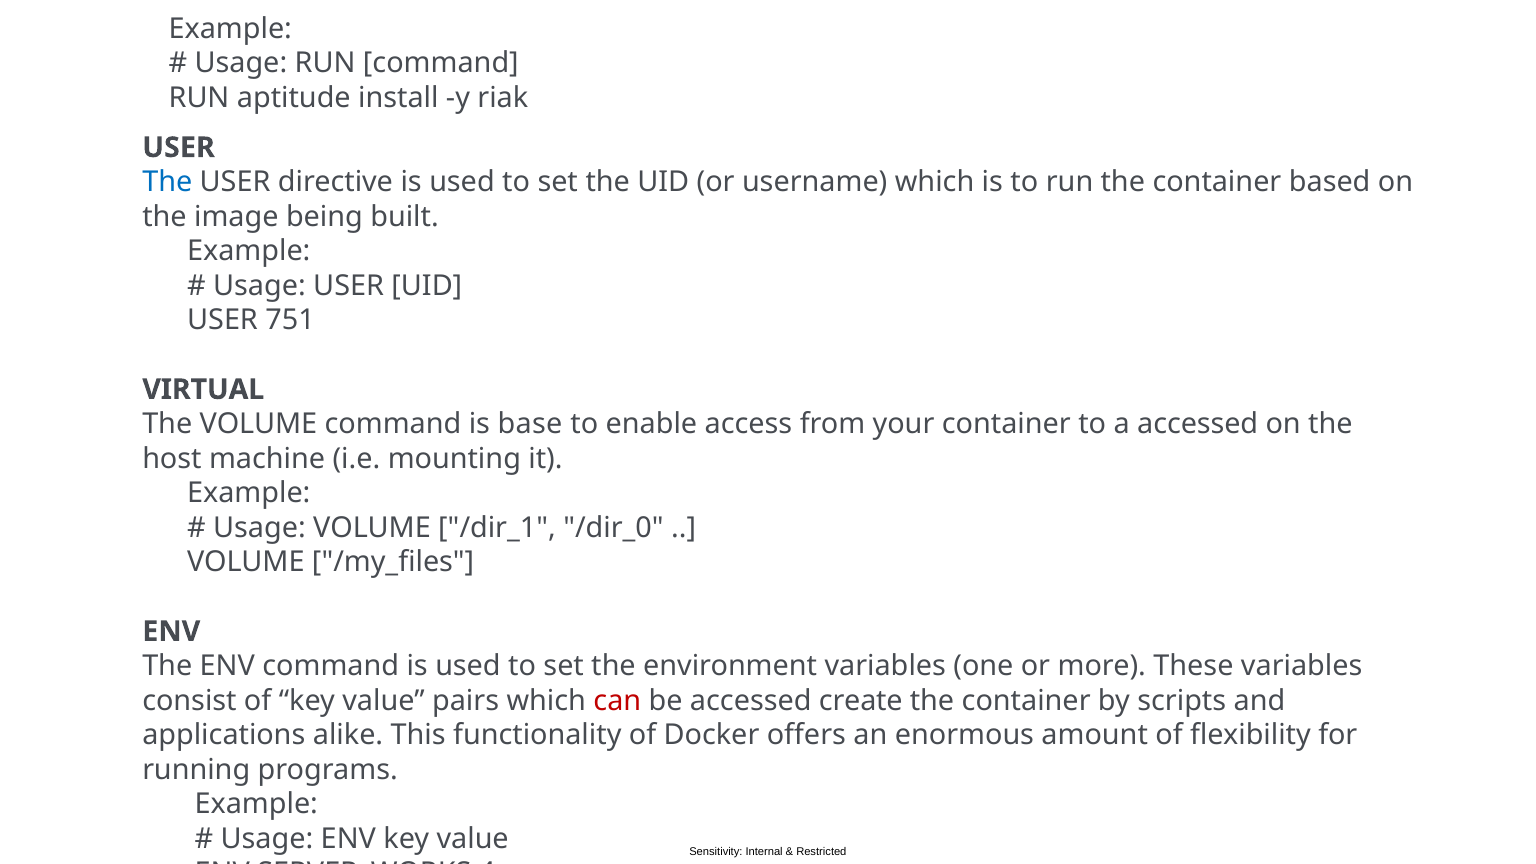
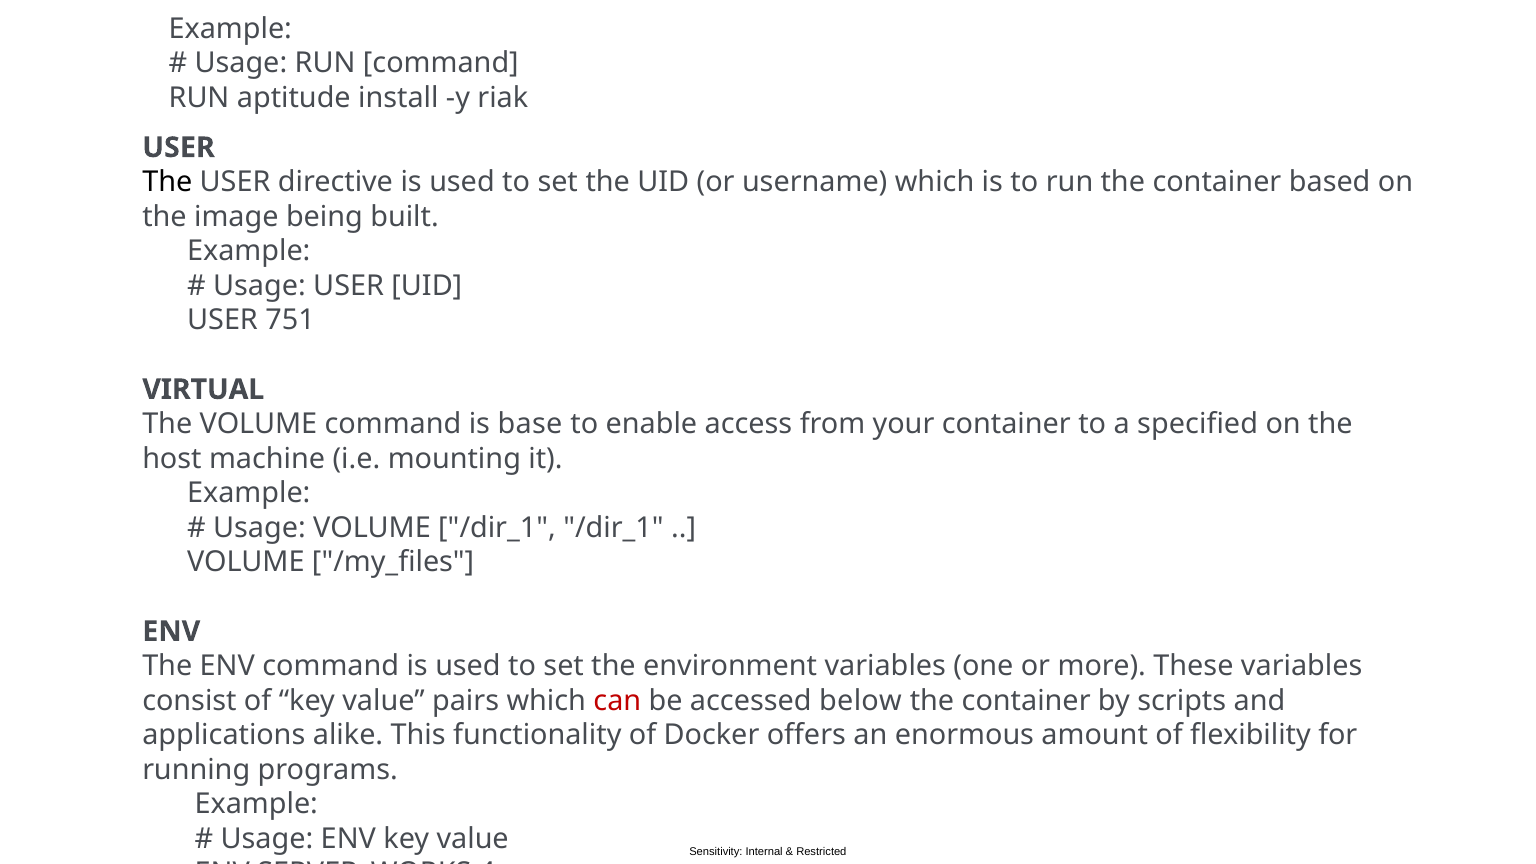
The at (167, 182) colour: blue -> black
a accessed: accessed -> specified
/dir_1 /dir_0: /dir_0 -> /dir_1
create: create -> below
